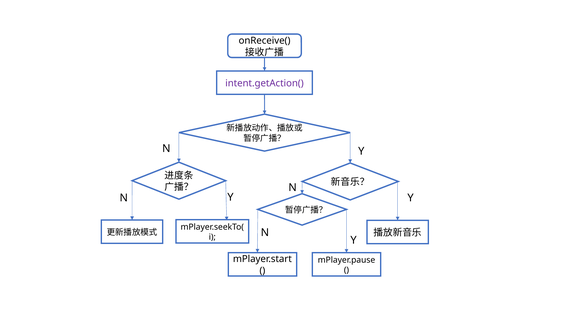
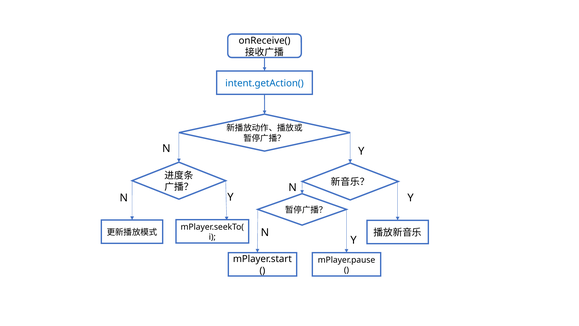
intent.getAction( colour: purple -> blue
